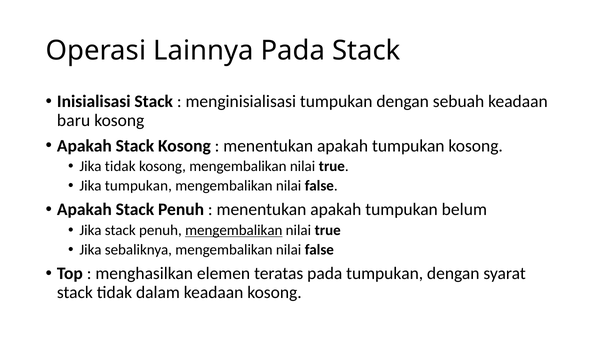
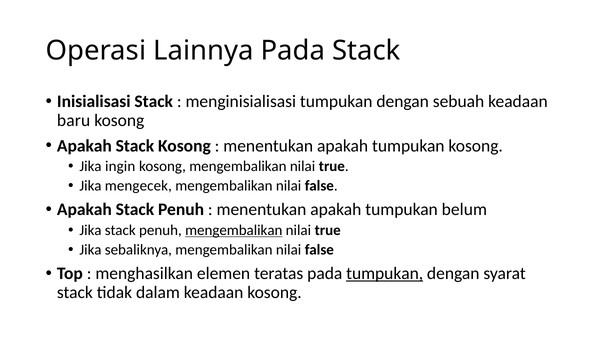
Jika tidak: tidak -> ingin
Jika tumpukan: tumpukan -> mengecek
tumpukan at (385, 273) underline: none -> present
